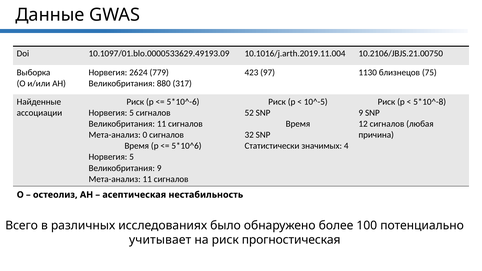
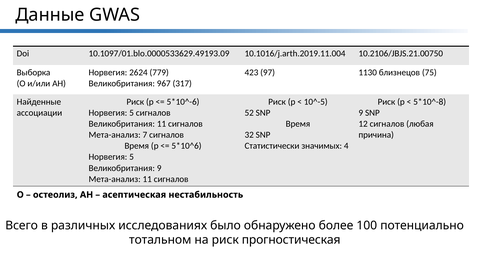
880: 880 -> 967
0: 0 -> 7
учитывает: учитывает -> тотальном
